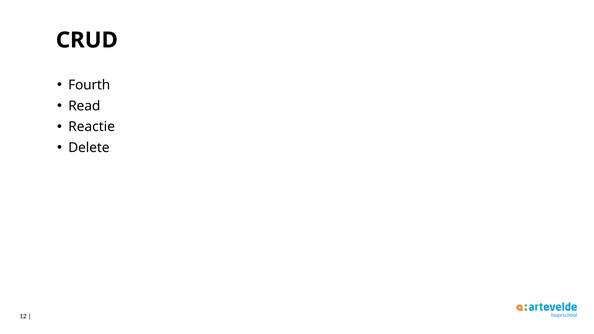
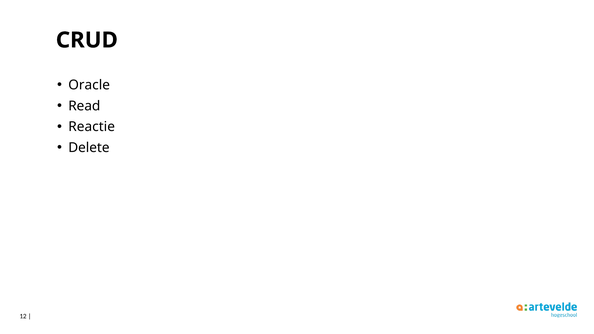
Fourth: Fourth -> Oracle
